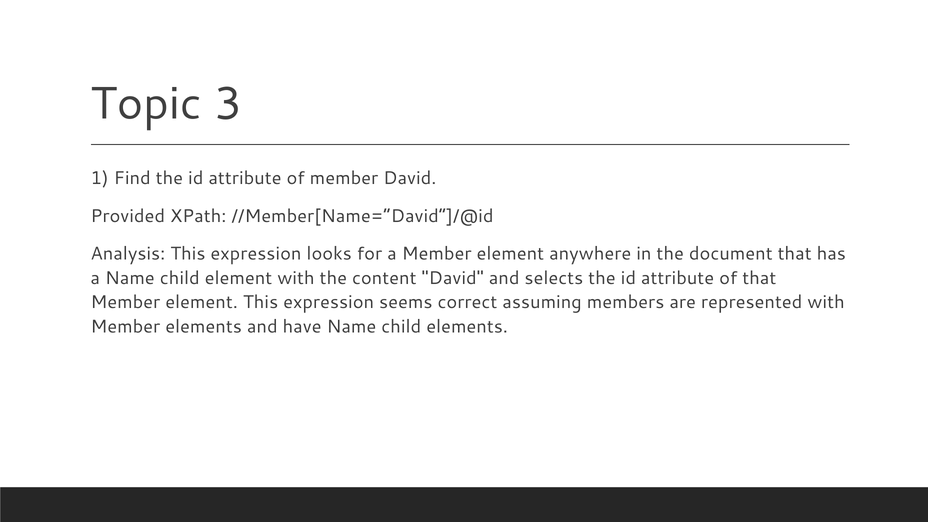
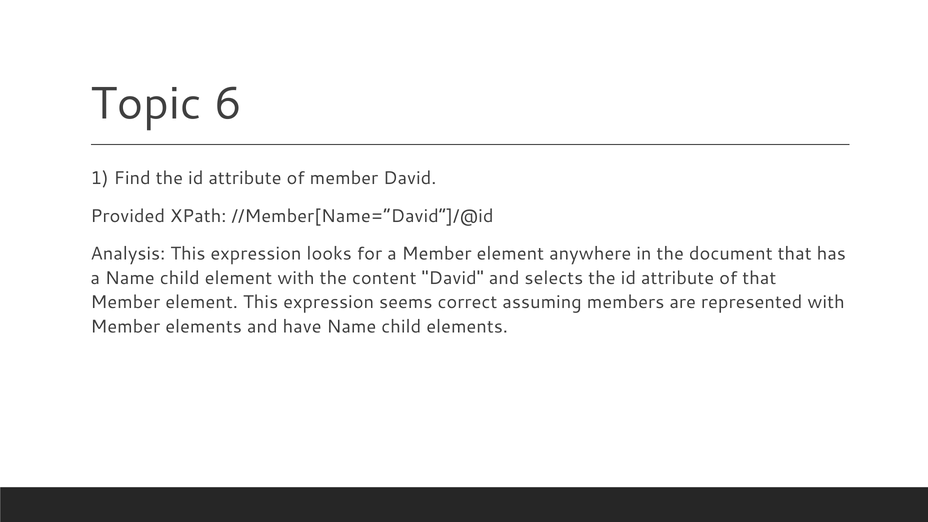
3: 3 -> 6
